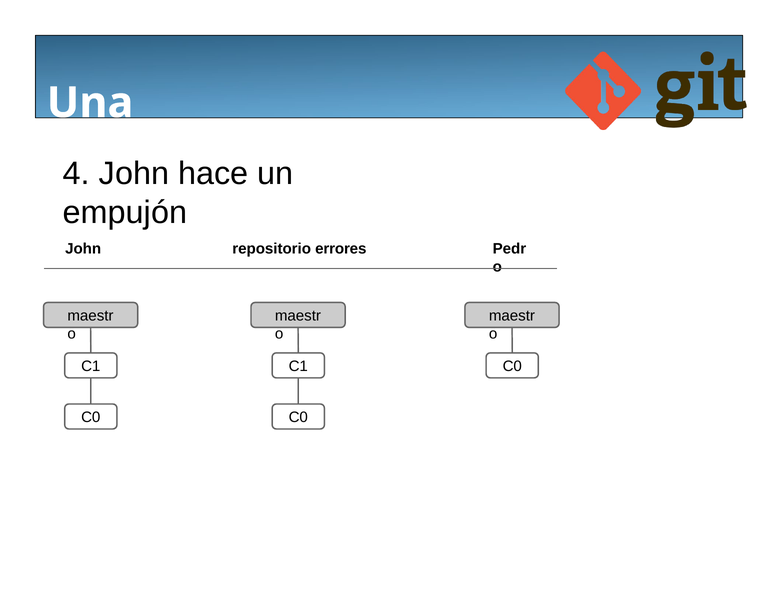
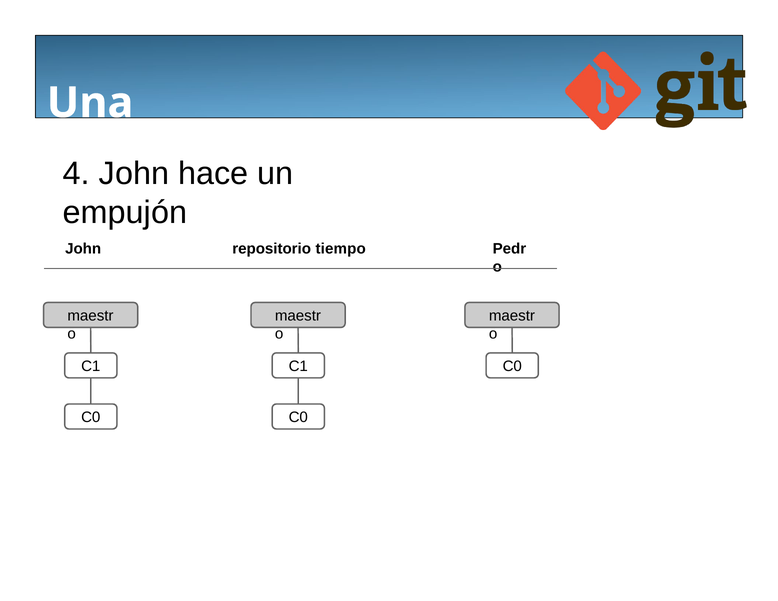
errores: errores -> tiempo
